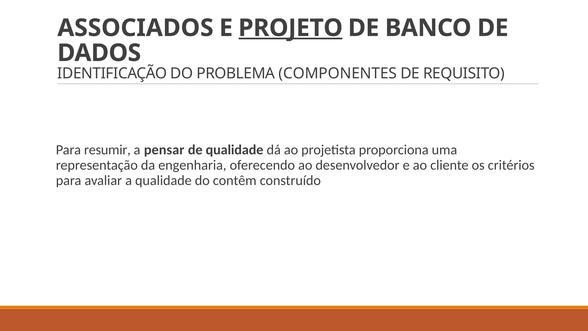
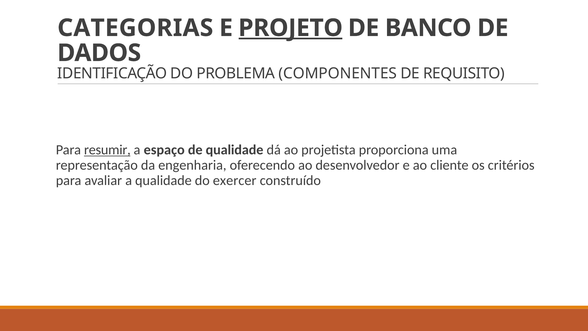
ASSOCIADOS: ASSOCIADOS -> CATEGORIAS
resumir underline: none -> present
pensar: pensar -> espaço
contêm: contêm -> exercer
